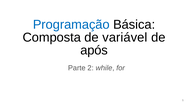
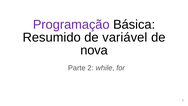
Programação colour: blue -> purple
Composta: Composta -> Resumido
após: após -> nova
